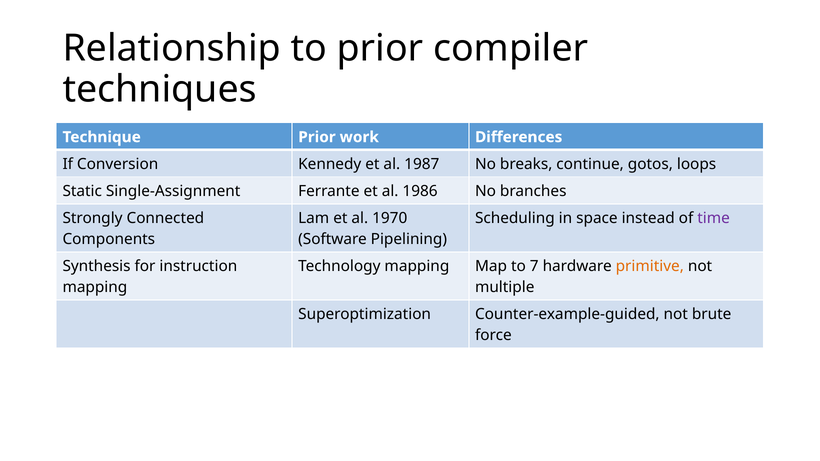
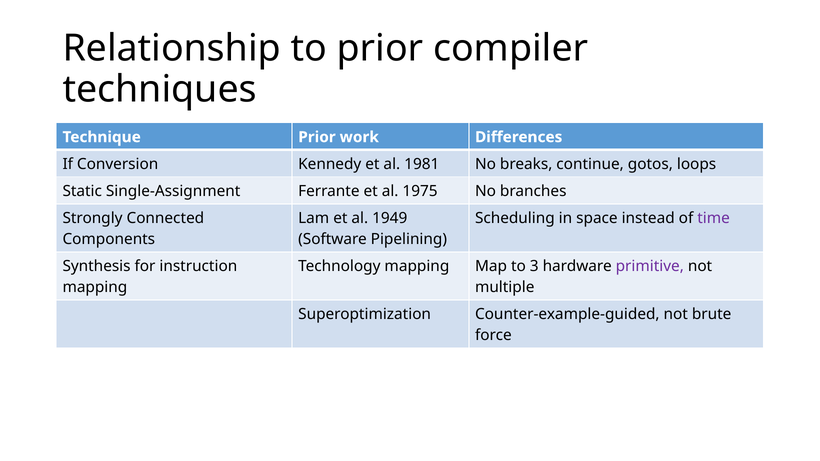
1987: 1987 -> 1981
1986: 1986 -> 1975
1970: 1970 -> 1949
7: 7 -> 3
primitive colour: orange -> purple
